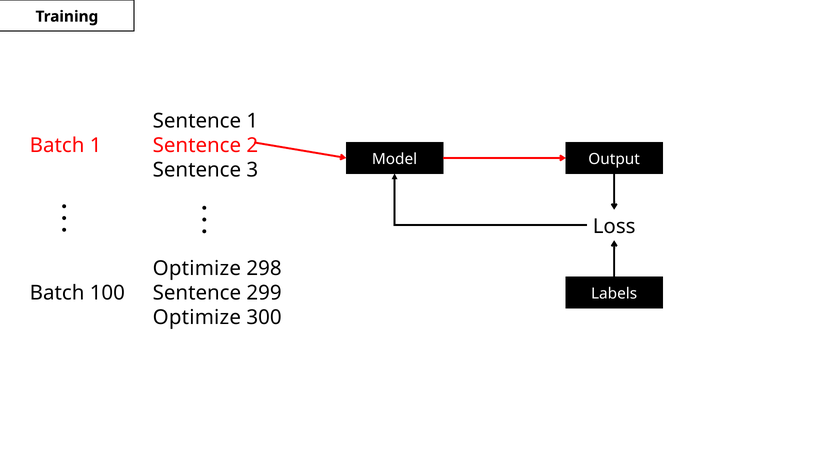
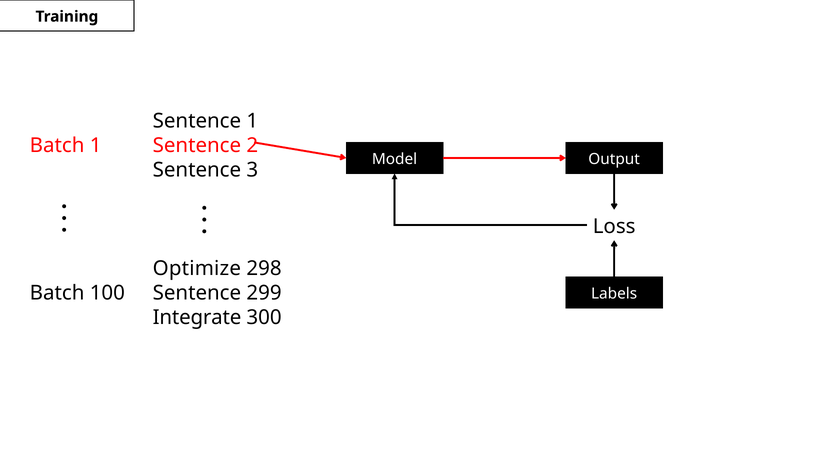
Optimize at (197, 318): Optimize -> Integrate
